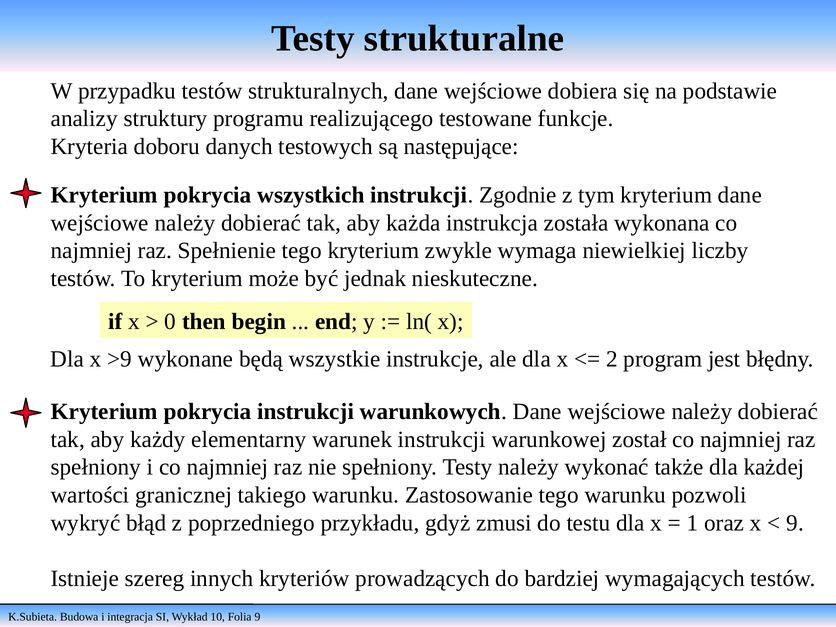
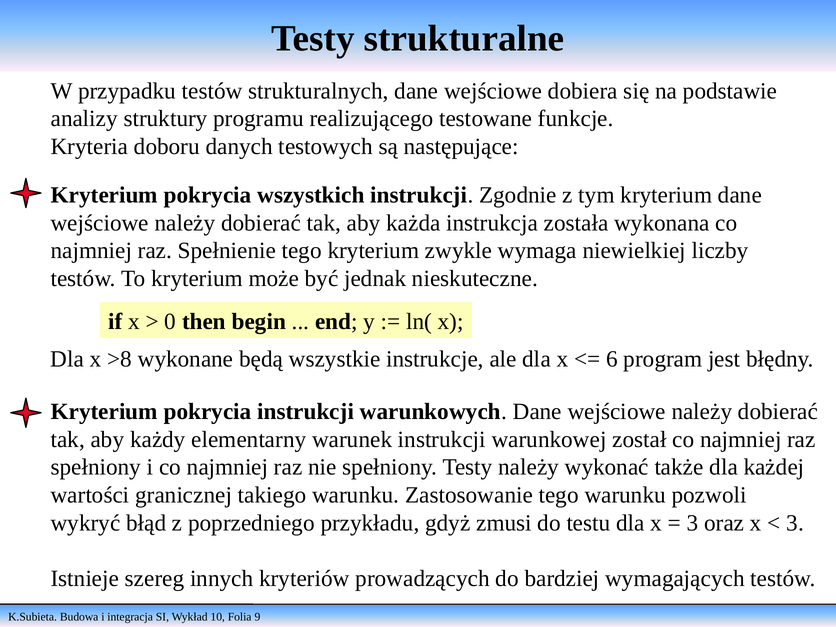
>9: >9 -> >8
2: 2 -> 6
1 at (693, 523): 1 -> 3
9 at (795, 523): 9 -> 3
